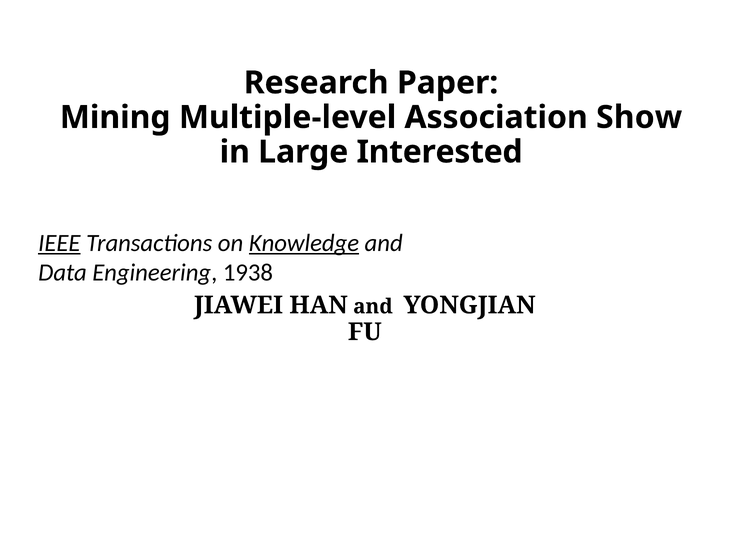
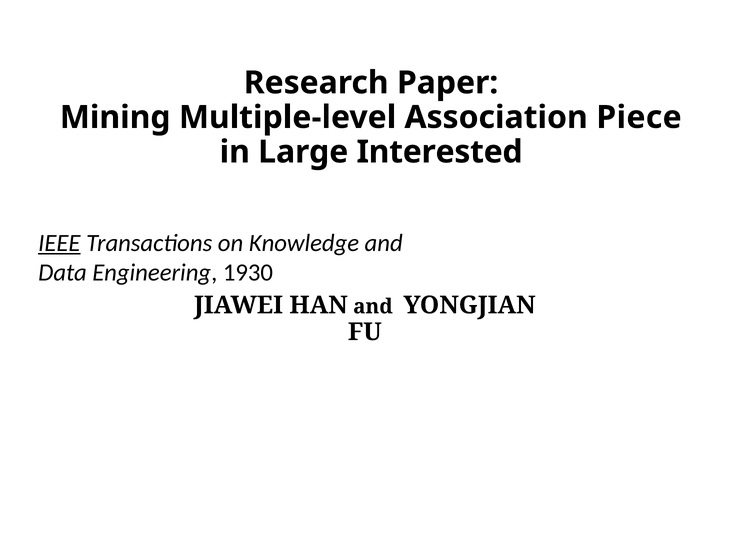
Show: Show -> Piece
Knowledge underline: present -> none
1938: 1938 -> 1930
